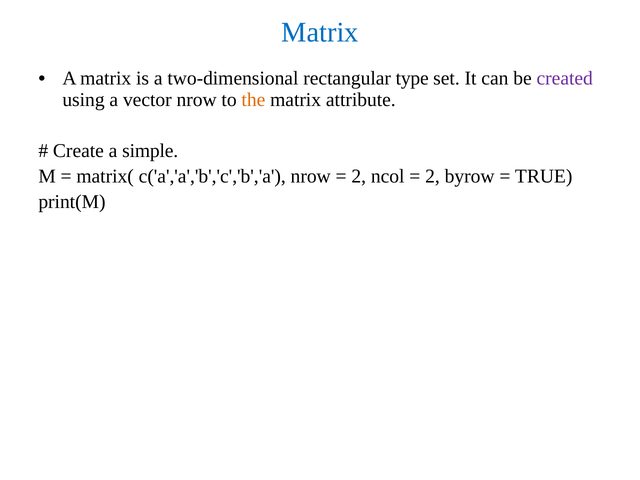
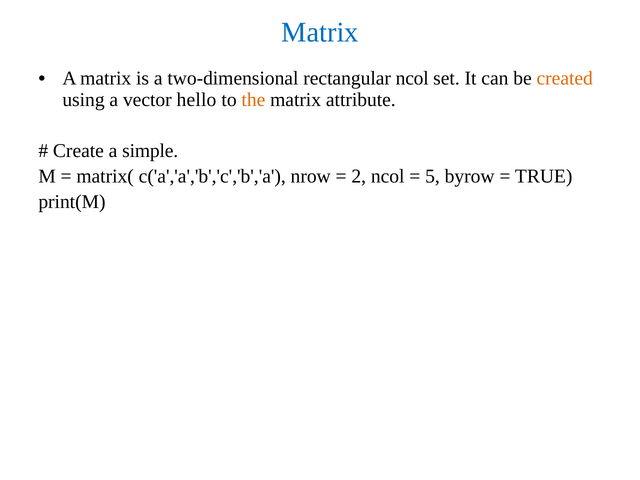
rectangular type: type -> ncol
created colour: purple -> orange
vector nrow: nrow -> hello
2 at (433, 176): 2 -> 5
